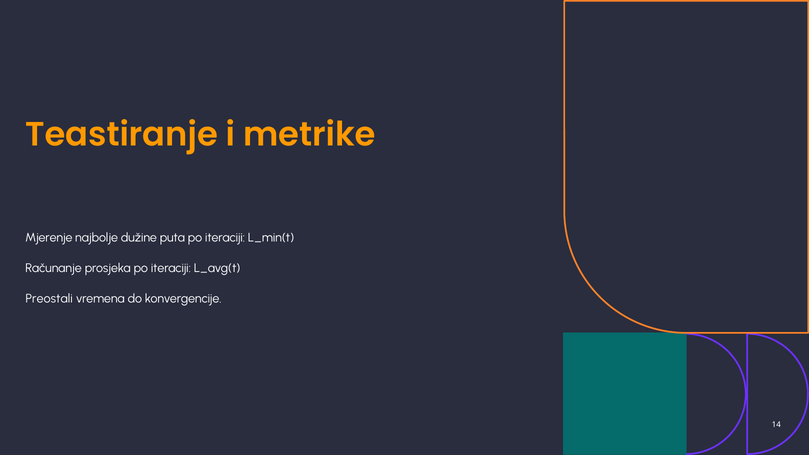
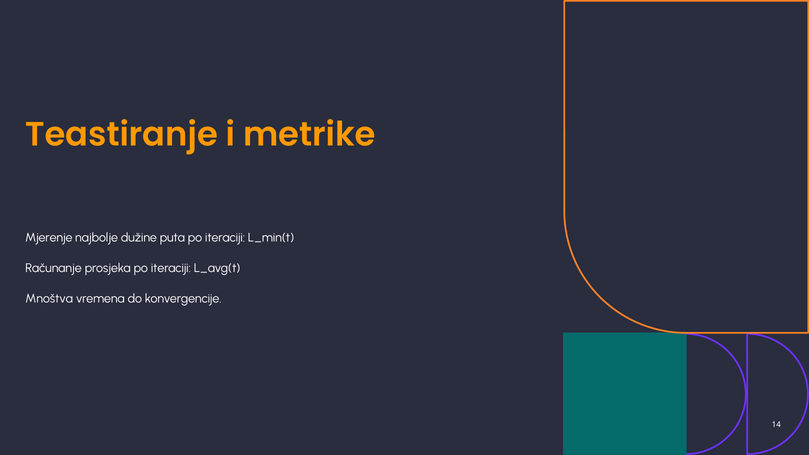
Preostali: Preostali -> Mnoštva
